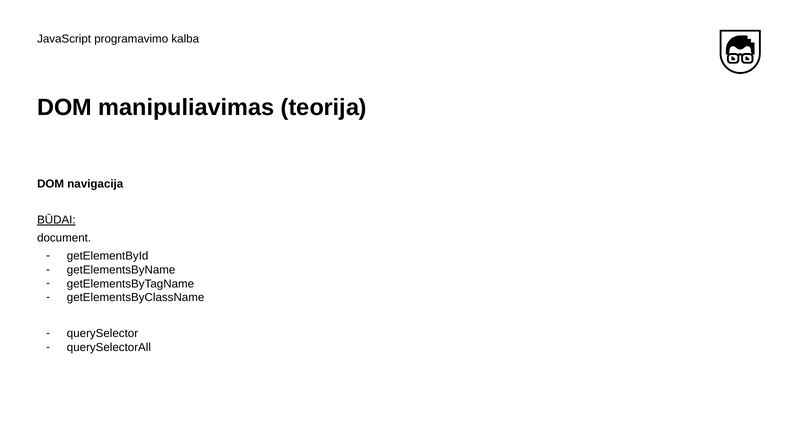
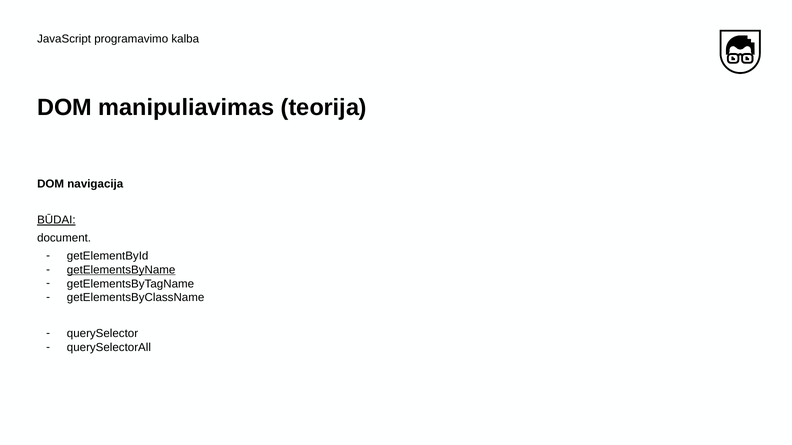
getElementsByName underline: none -> present
